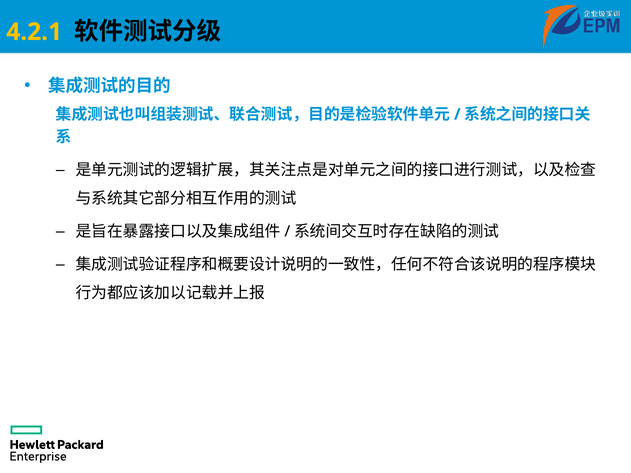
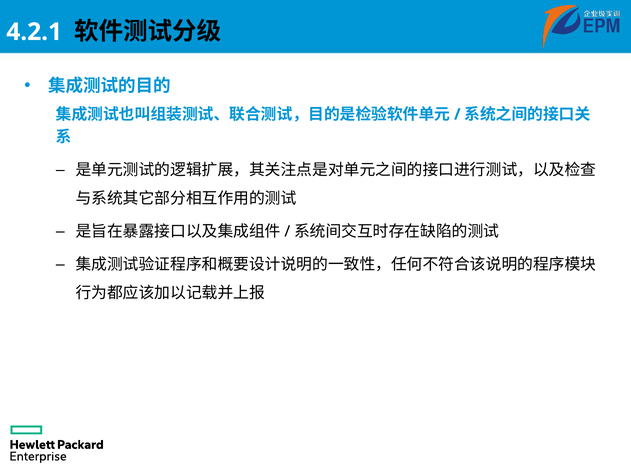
4.2.1 colour: yellow -> white
